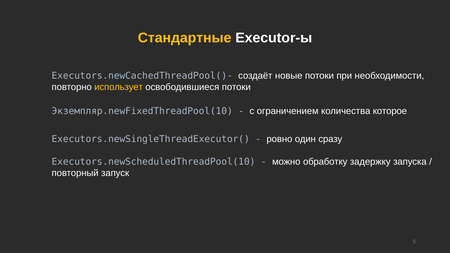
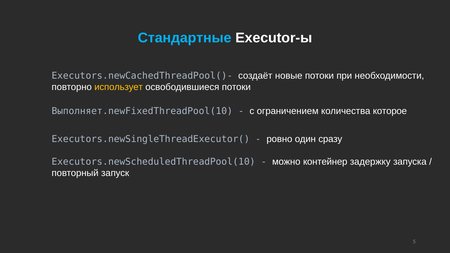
Стандартные colour: yellow -> light blue
Экземпляр.newFixedThreadPool(10: Экземпляр.newFixedThreadPool(10 -> Выполняет.newFixedThreadPool(10
обработку: обработку -> контейнер
